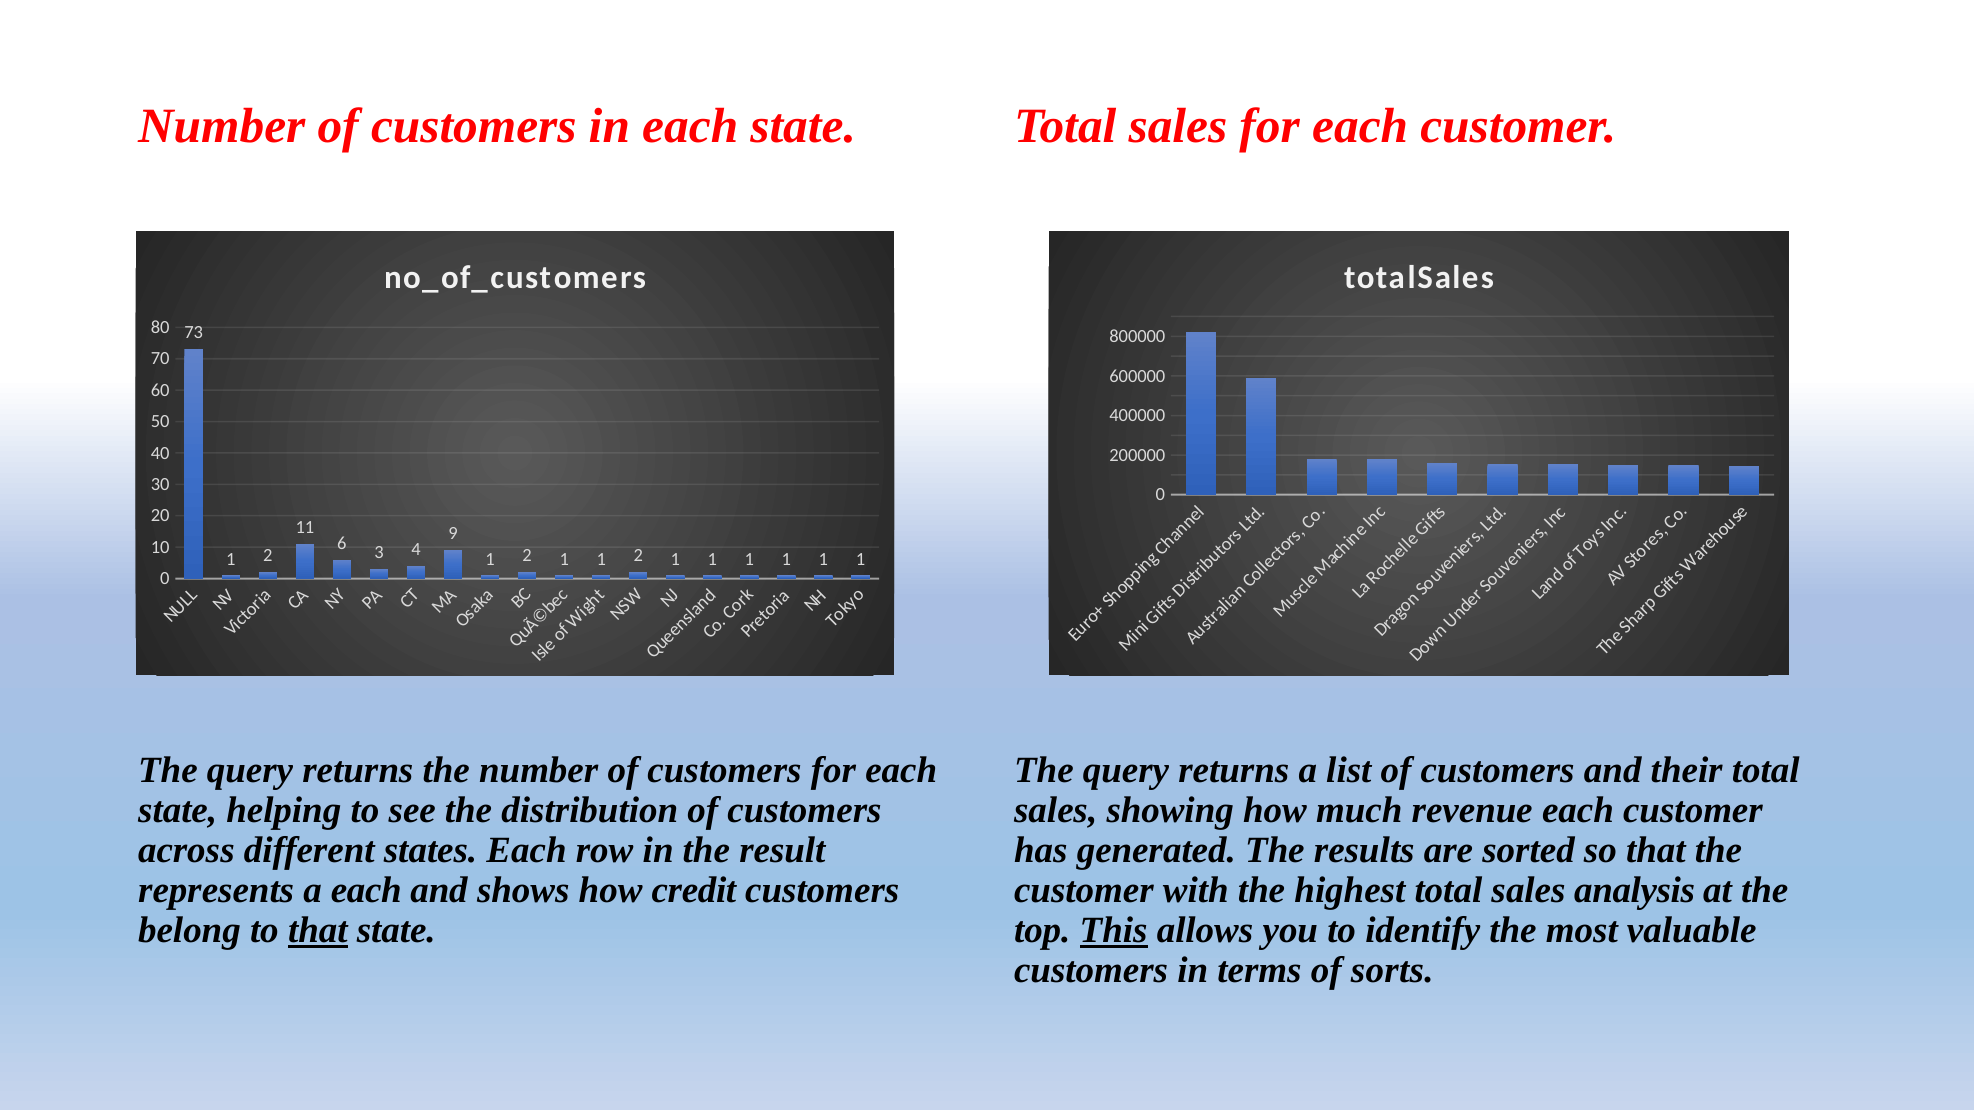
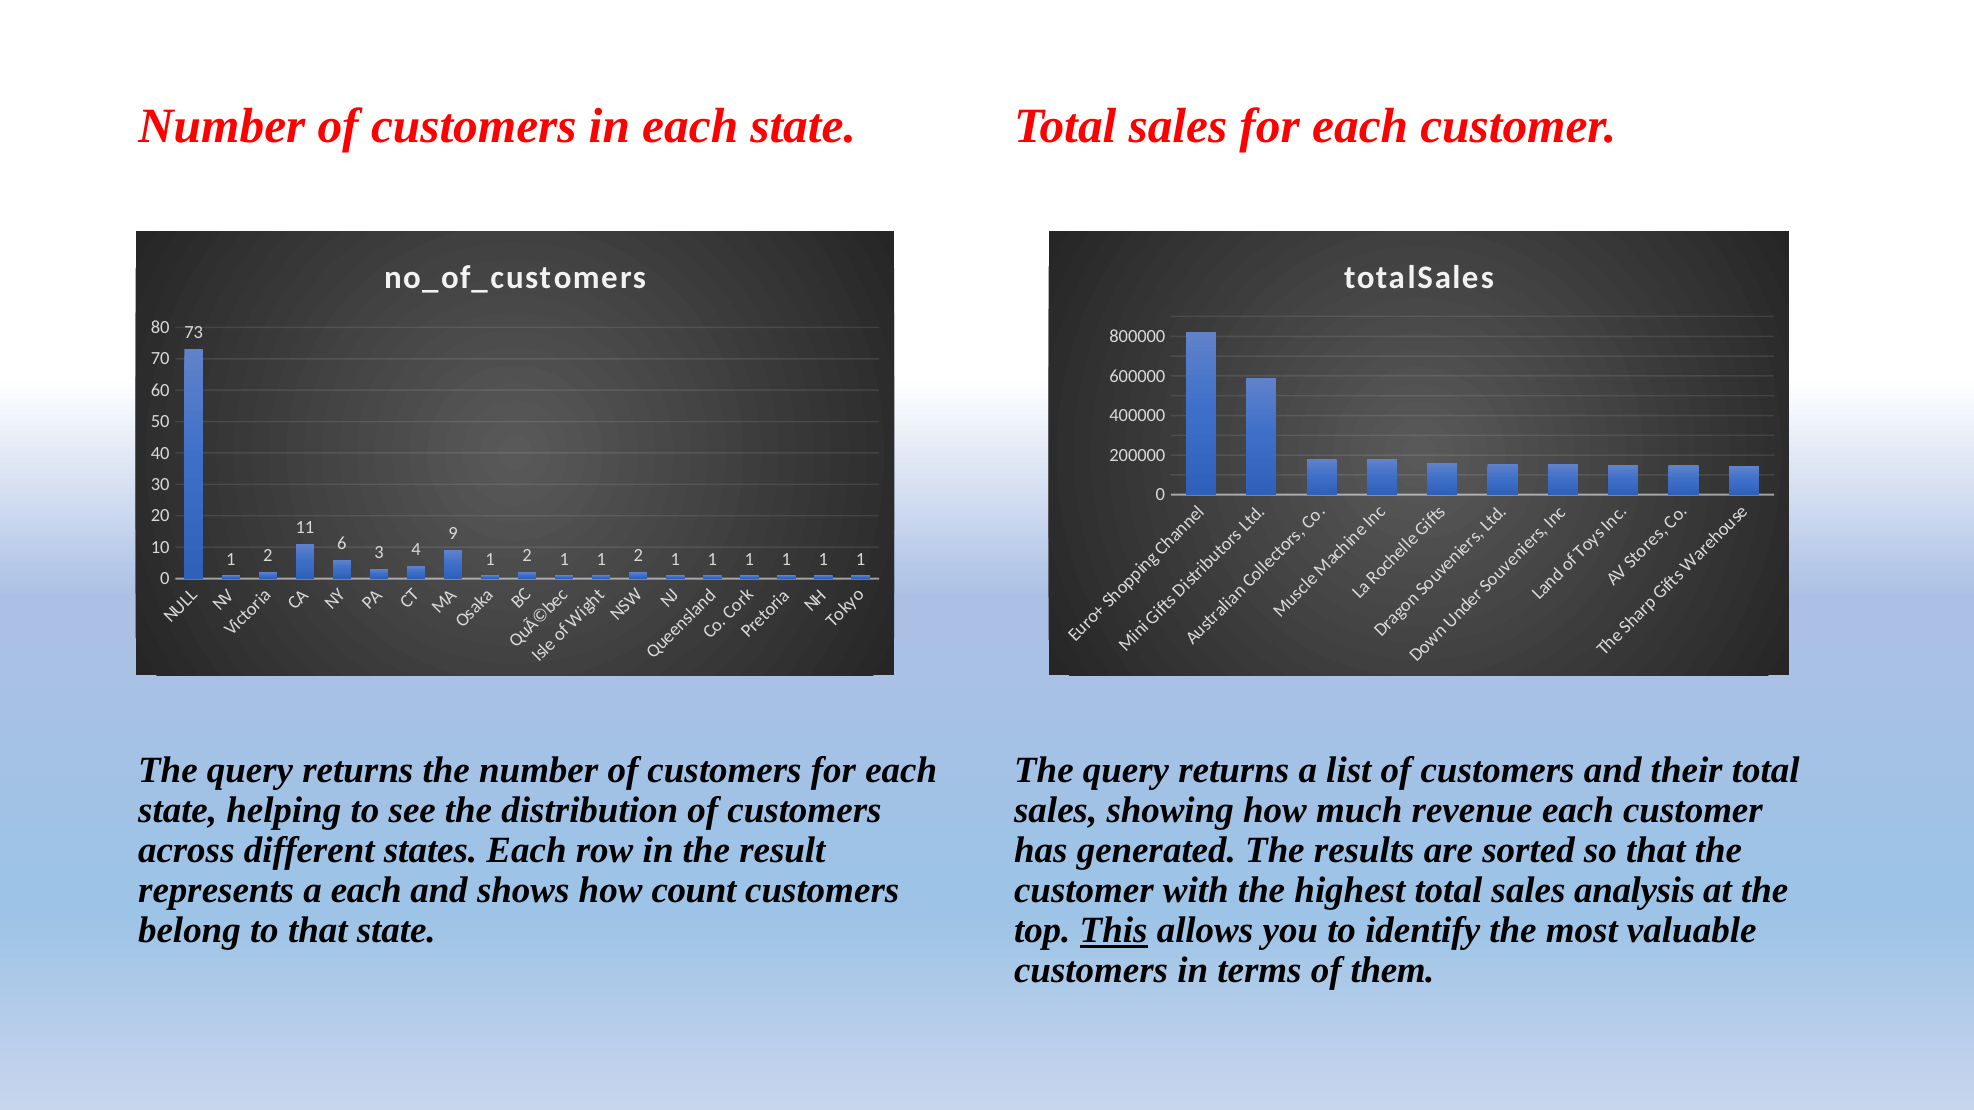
credit: credit -> count
that at (318, 931) underline: present -> none
sorts: sorts -> them
